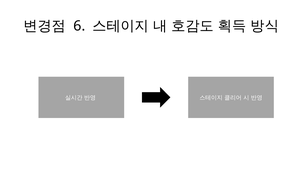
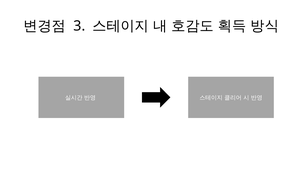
6: 6 -> 3
